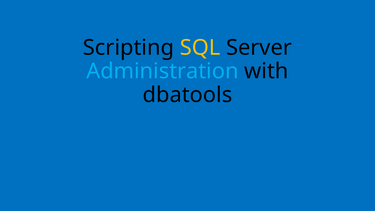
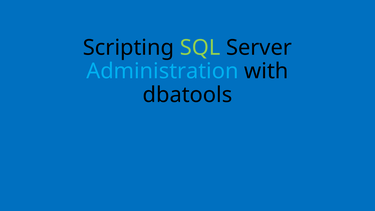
SQL colour: yellow -> light green
